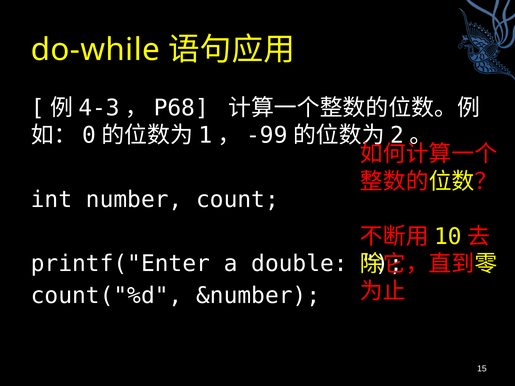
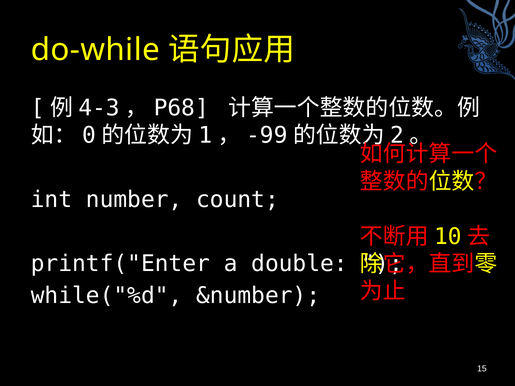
count("%d: count("%d -> while("%d
